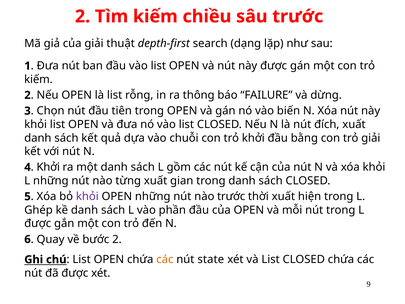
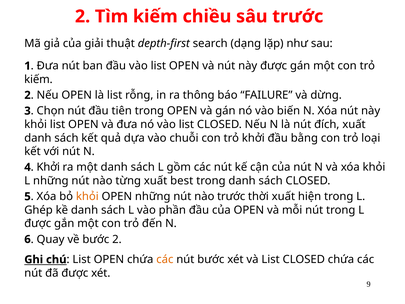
trỏ giải: giải -> loại
gian: gian -> best
khỏi at (87, 196) colour: purple -> orange
nút state: state -> bước
